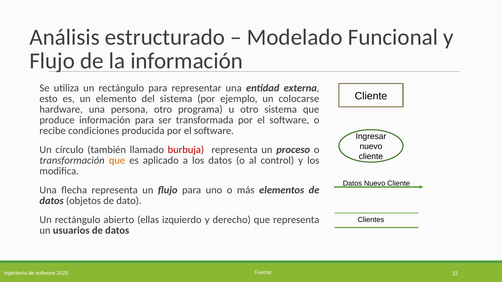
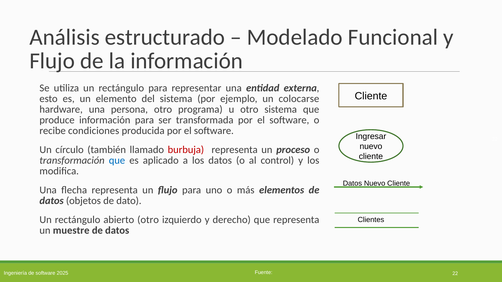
que at (117, 161) colour: orange -> blue
abierto ellas: ellas -> otro
usuarios: usuarios -> muestre
